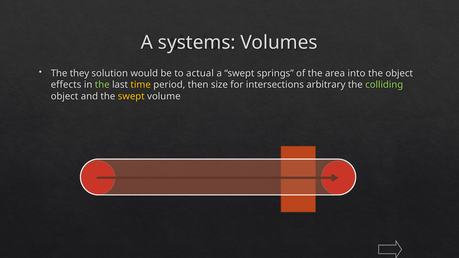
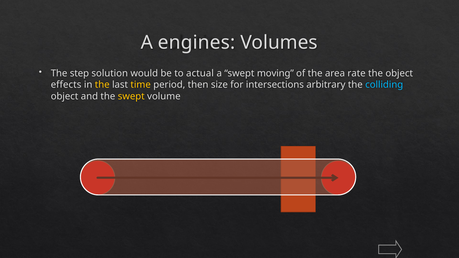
systems: systems -> engines
they: they -> step
springs: springs -> moving
into: into -> rate
the at (102, 85) colour: light green -> yellow
colliding colour: light green -> light blue
